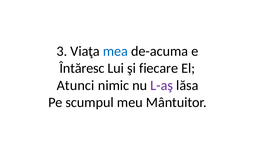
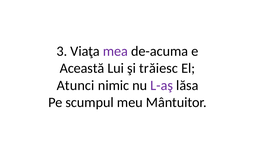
mea colour: blue -> purple
Întăresc: Întăresc -> Această
fiecare: fiecare -> trăiesc
